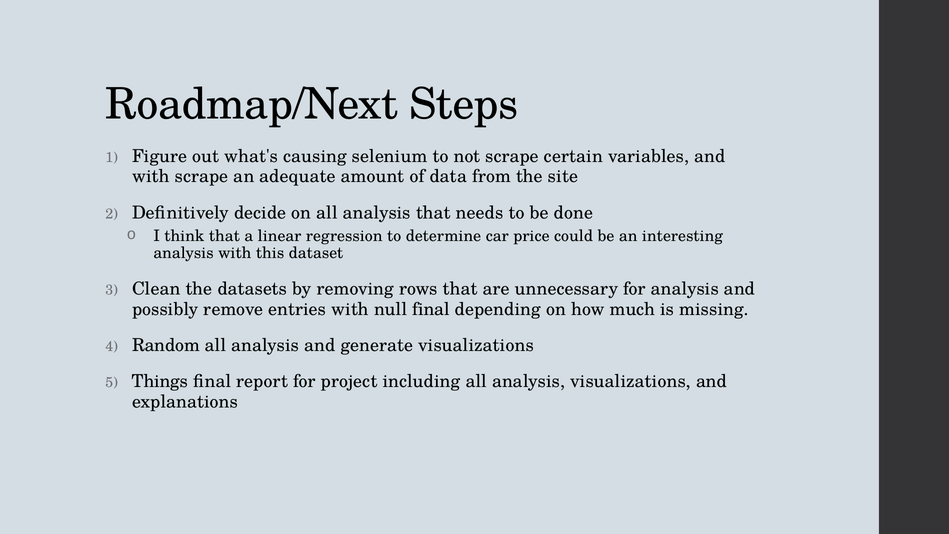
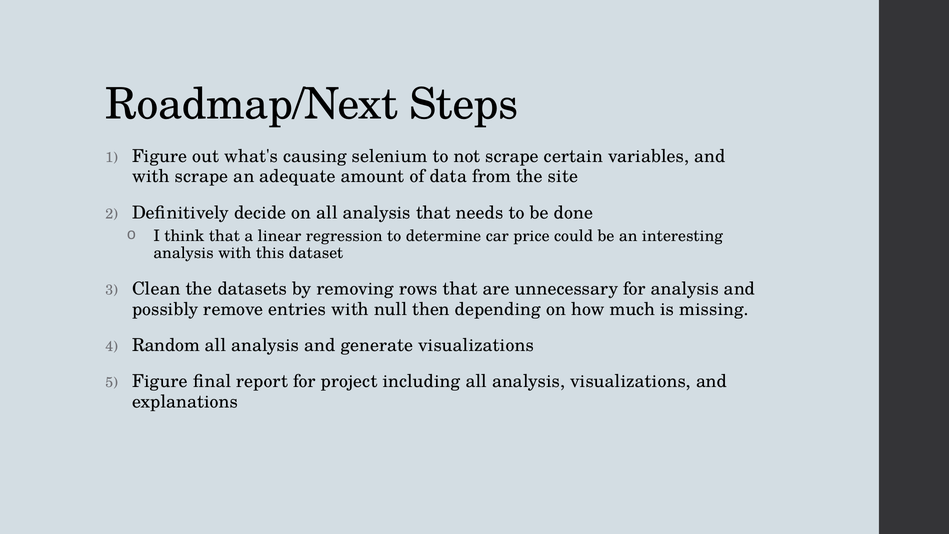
null final: final -> then
Things at (160, 381): Things -> Figure
